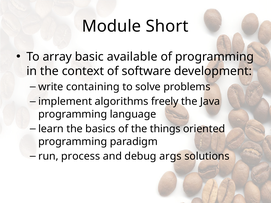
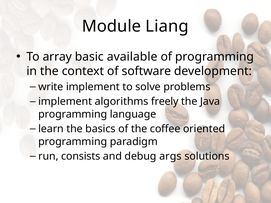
Short: Short -> Liang
write containing: containing -> implement
things: things -> coffee
process: process -> consists
